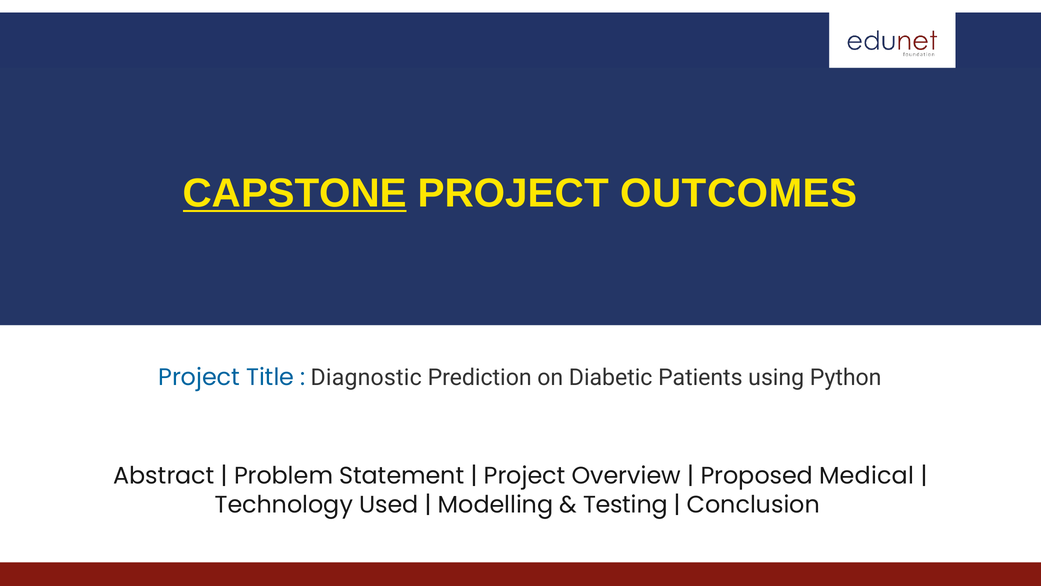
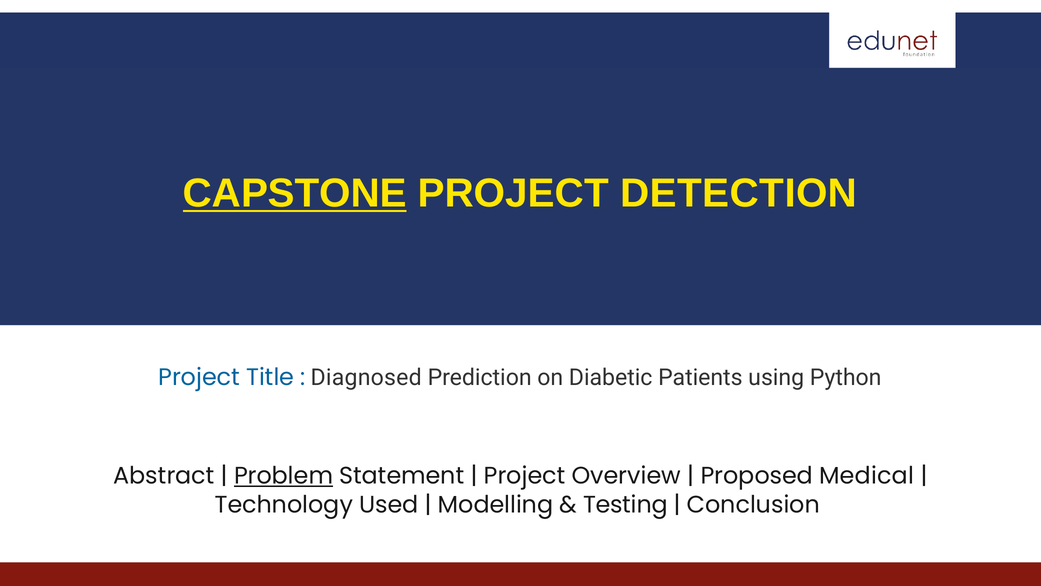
OUTCOMES: OUTCOMES -> DETECTION
Diagnostic: Diagnostic -> Diagnosed
Problem underline: none -> present
